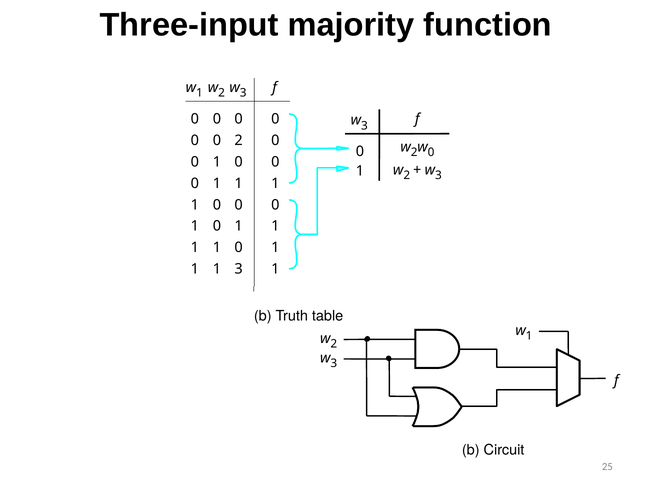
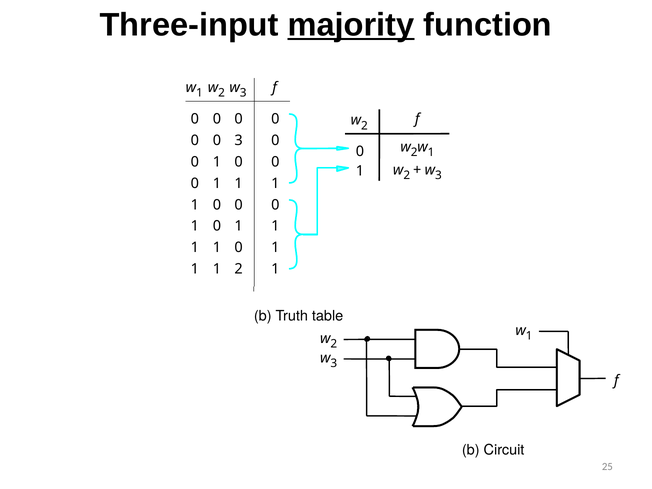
majority underline: none -> present
3 at (364, 126): 3 -> 2
0 2: 2 -> 3
2 w 0: 0 -> 1
1 3: 3 -> 2
